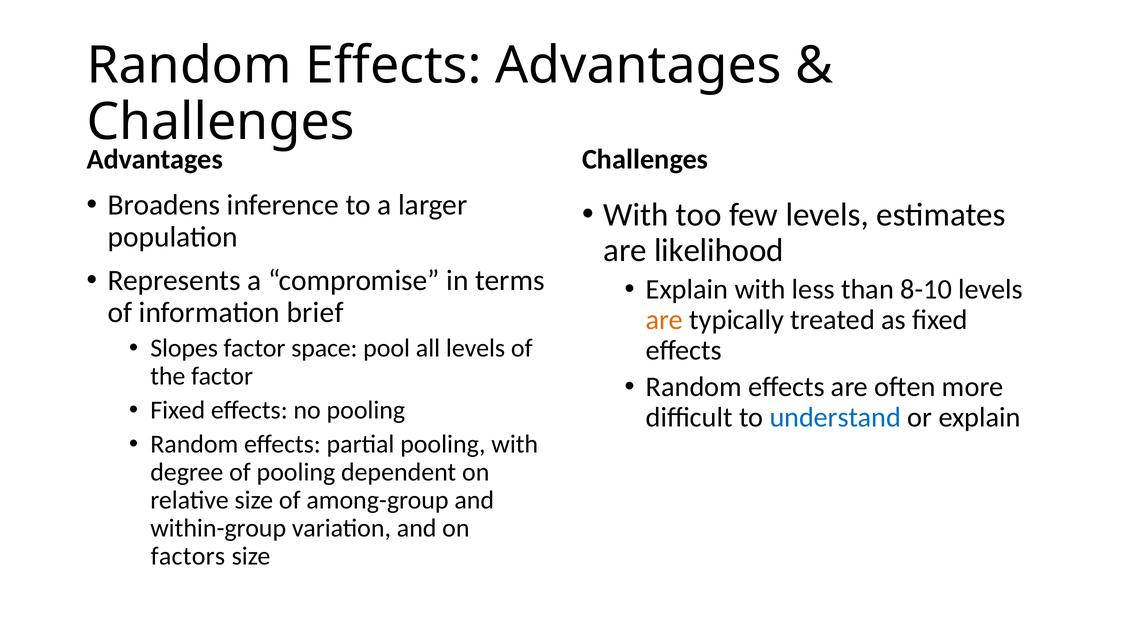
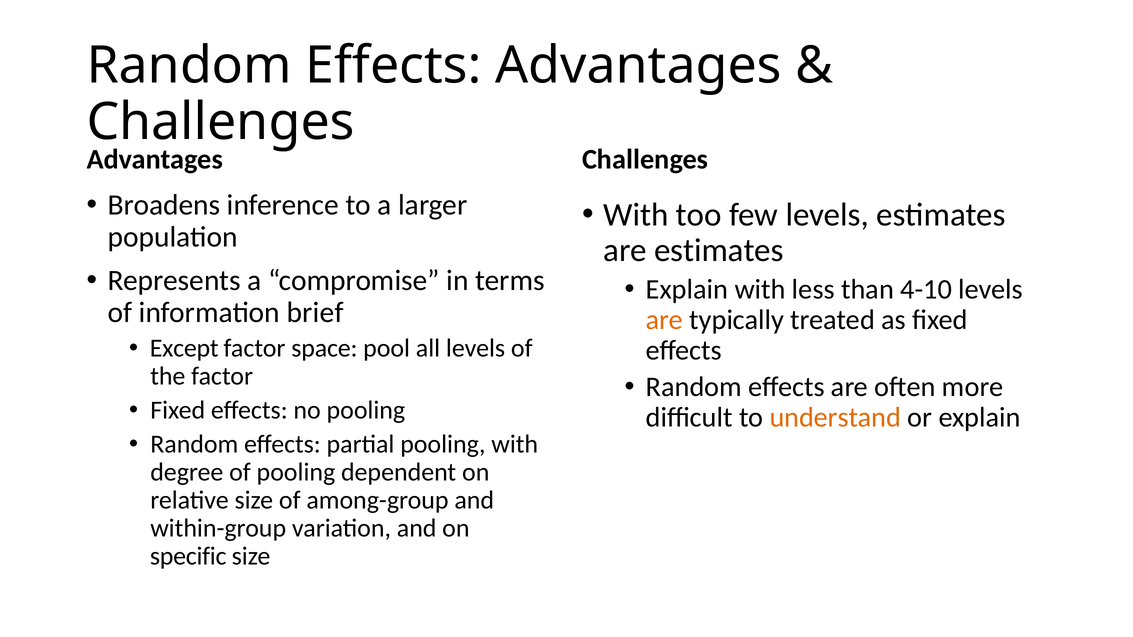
are likelihood: likelihood -> estimates
8-10: 8-10 -> 4-10
Slopes: Slopes -> Except
understand colour: blue -> orange
factors: factors -> specific
